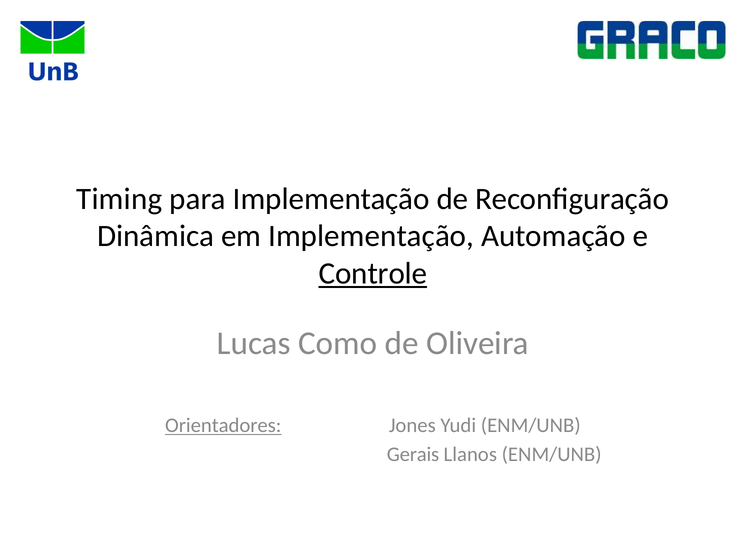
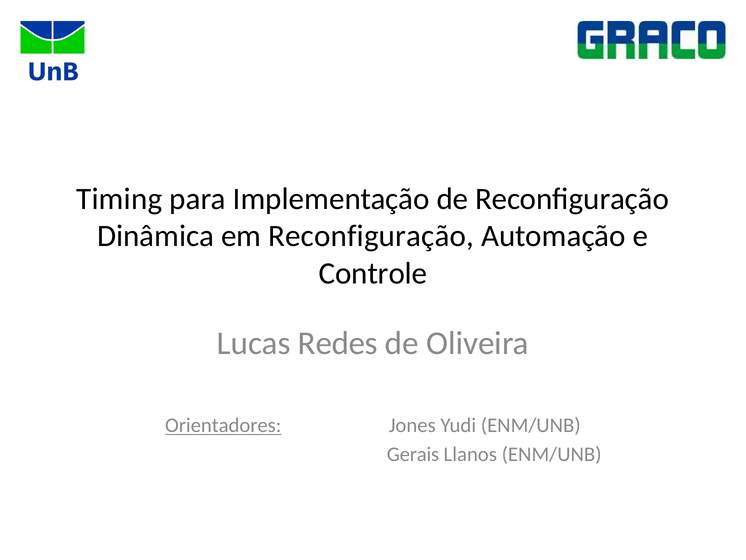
em Implementação: Implementação -> Reconfiguração
Controle underline: present -> none
Como: Como -> Redes
